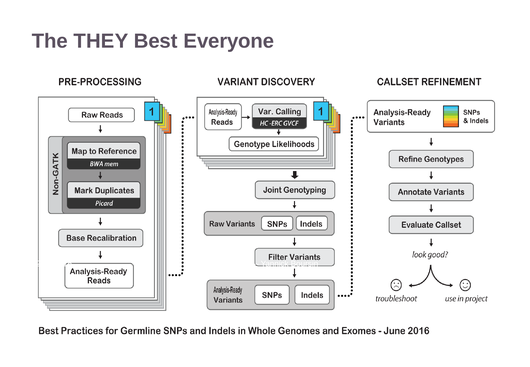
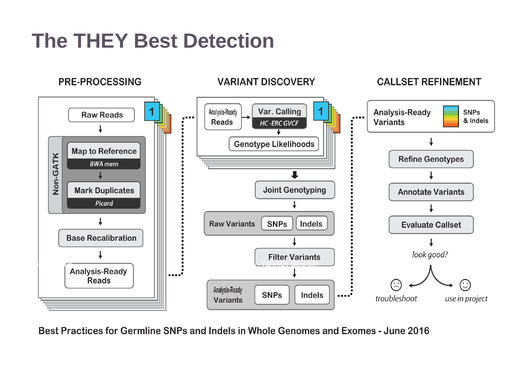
Everyone: Everyone -> Detection
